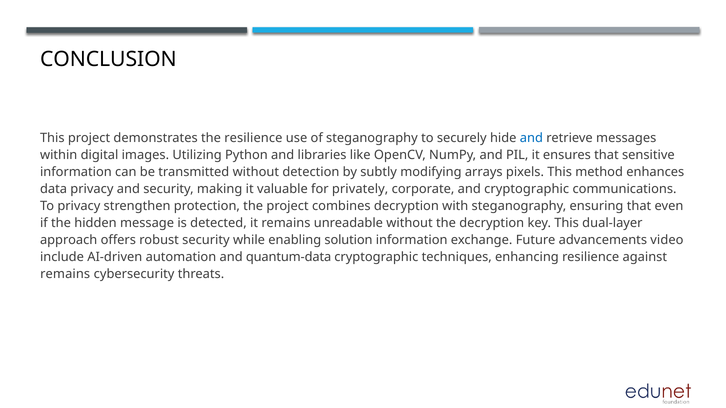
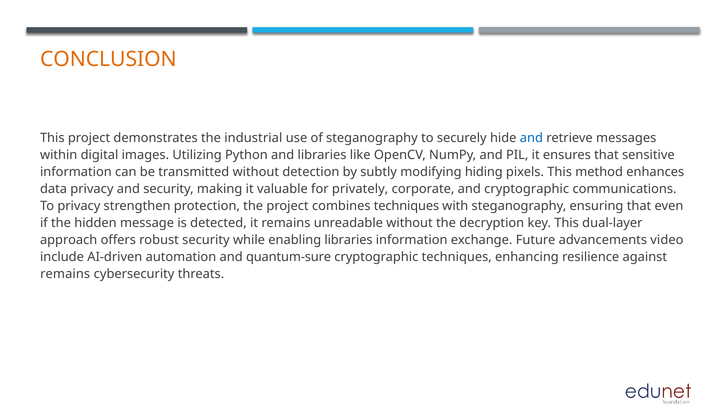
CONCLUSION colour: black -> orange
the resilience: resilience -> industrial
arrays: arrays -> hiding
combines decryption: decryption -> techniques
enabling solution: solution -> libraries
quantum-data: quantum-data -> quantum-sure
